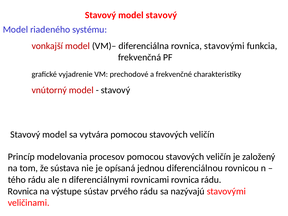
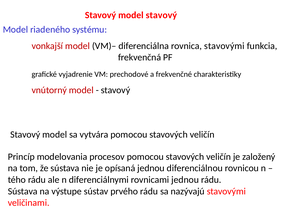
rovnicami rovnica: rovnica -> jednou
Rovnica at (23, 191): Rovnica -> Sústava
